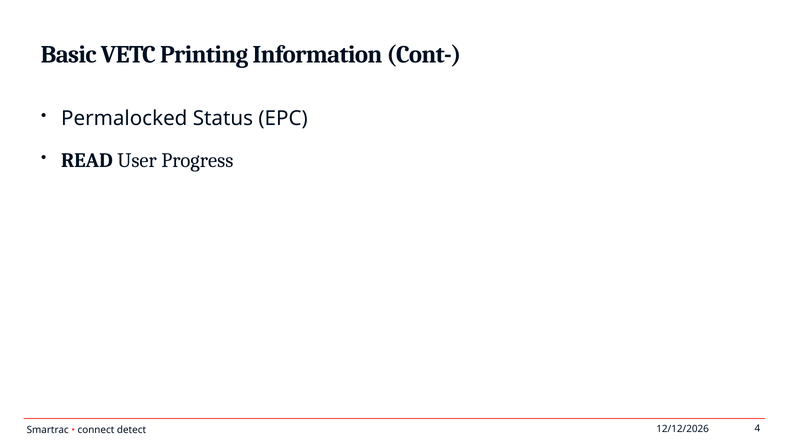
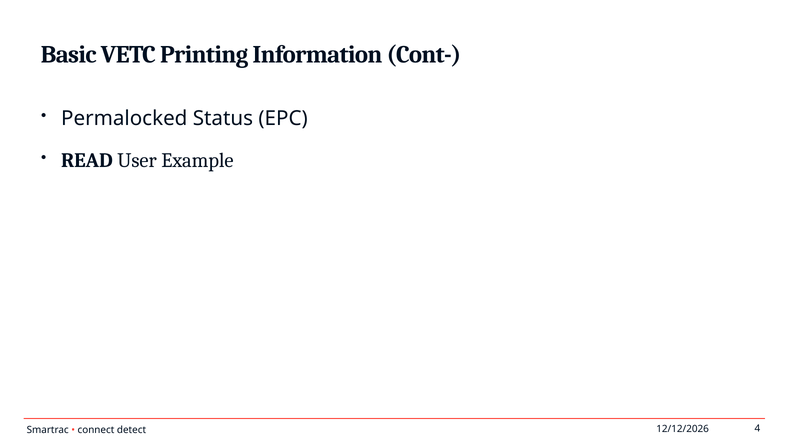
Progress: Progress -> Example
